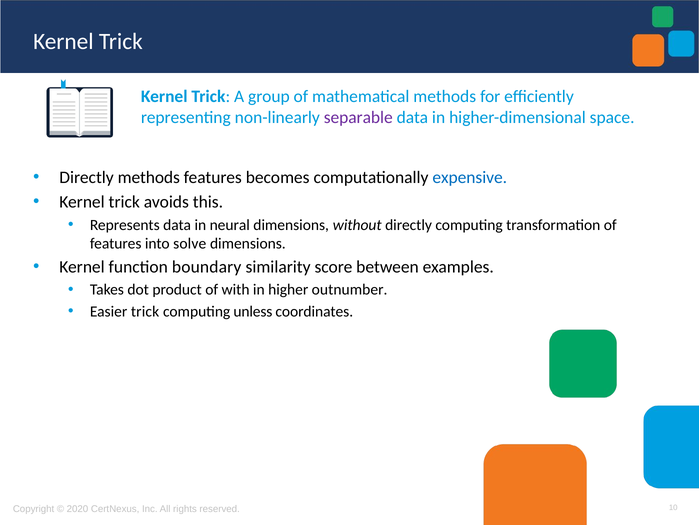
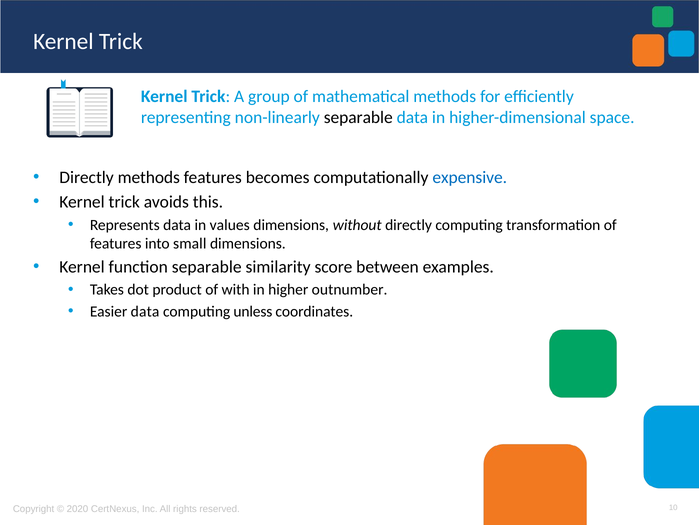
separable at (358, 117) colour: purple -> black
neural: neural -> values
solve: solve -> small
function boundary: boundary -> separable
Easier trick: trick -> data
